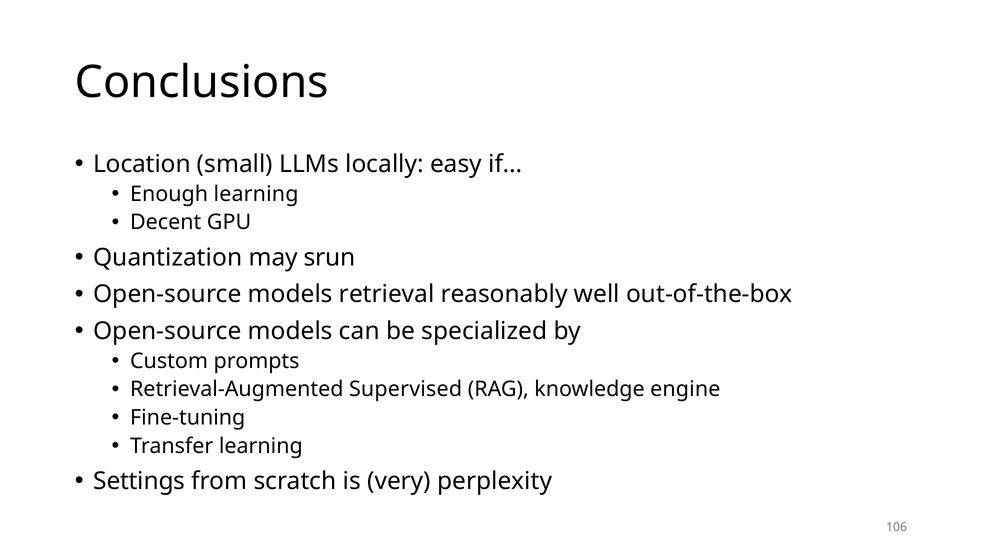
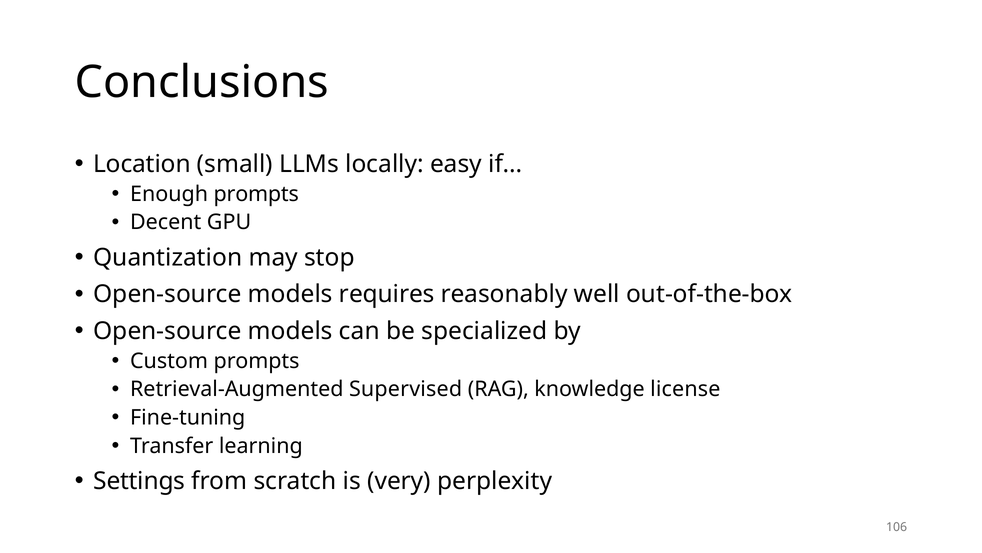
Enough learning: learning -> prompts
srun: srun -> stop
retrieval: retrieval -> requires
engine: engine -> license
